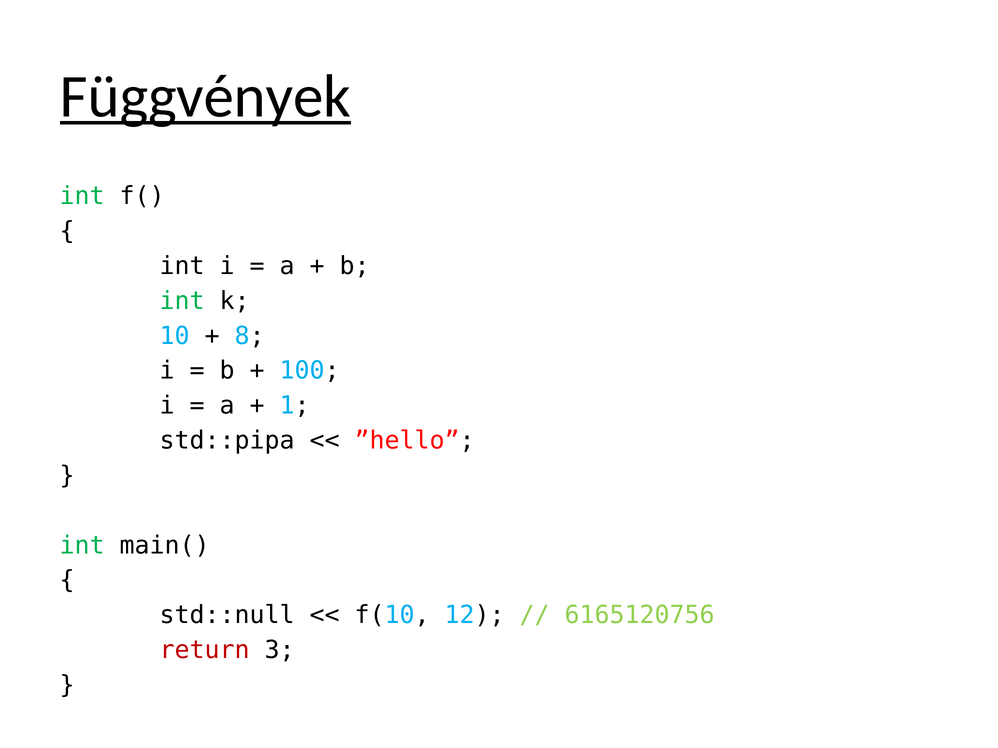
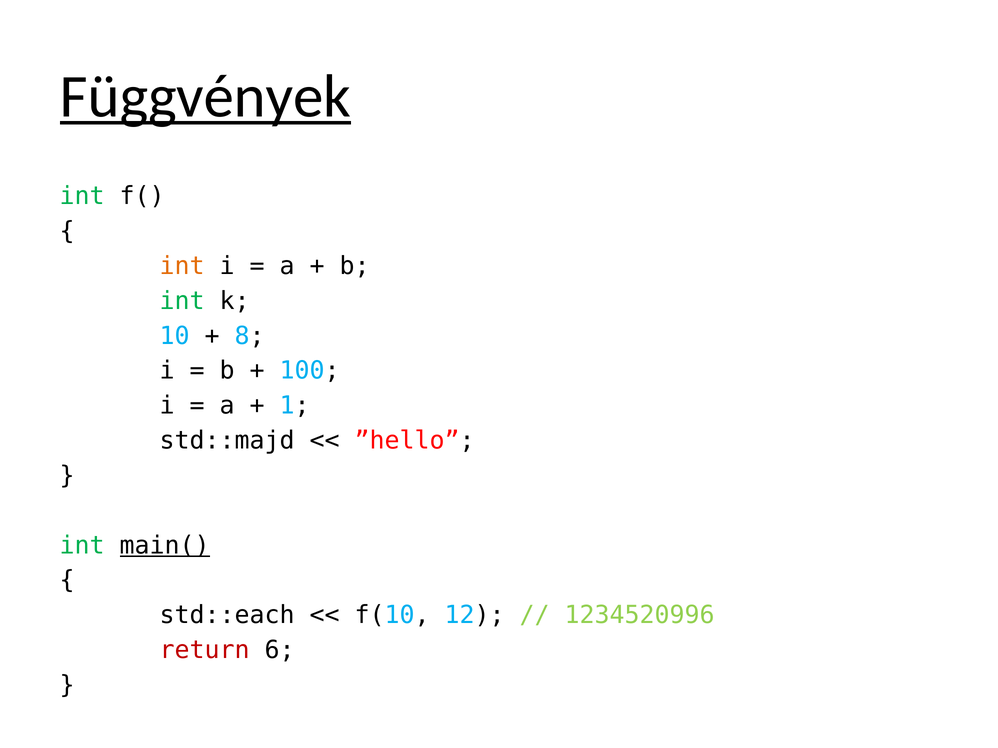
int at (182, 266) colour: black -> orange
std::pipa: std::pipa -> std::majd
main( underline: none -> present
std::null: std::null -> std::each
6165120756: 6165120756 -> 1234520996
3: 3 -> 6
